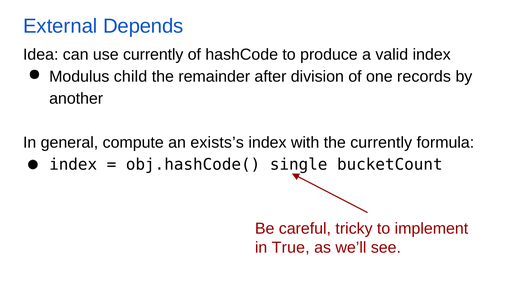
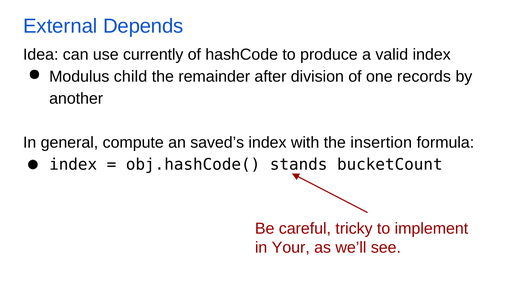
exists’s: exists’s -> saved’s
the currently: currently -> insertion
single: single -> stands
True: True -> Your
